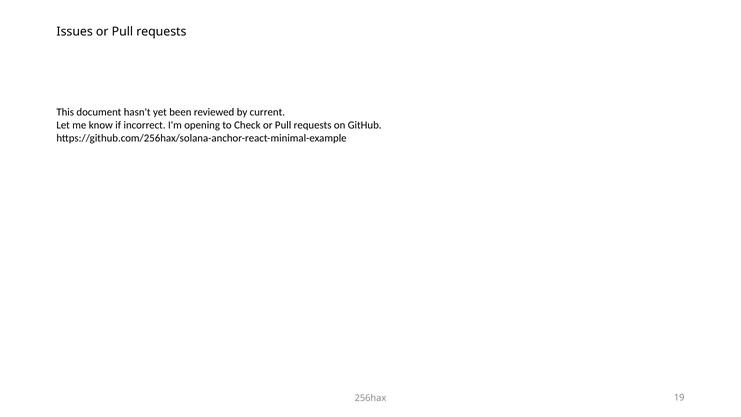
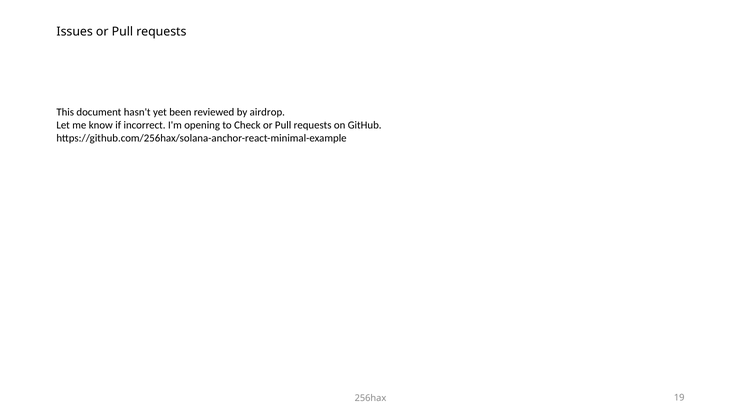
current: current -> airdrop
